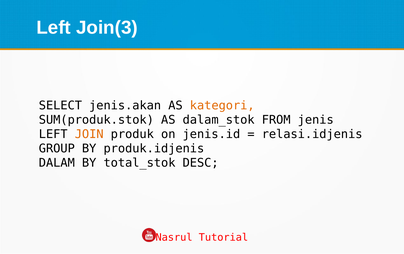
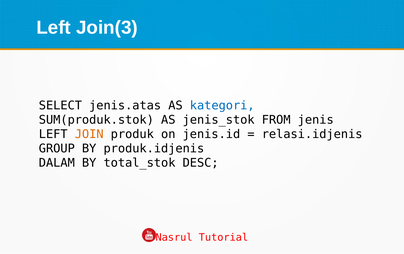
jenis.akan: jenis.akan -> jenis.atas
kategori colour: orange -> blue
dalam_stok: dalam_stok -> jenis_stok
